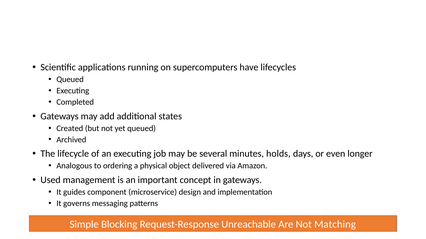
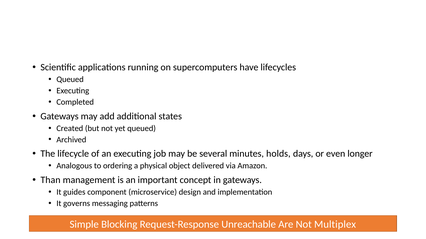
Used: Used -> Than
Matching: Matching -> Multiplex
